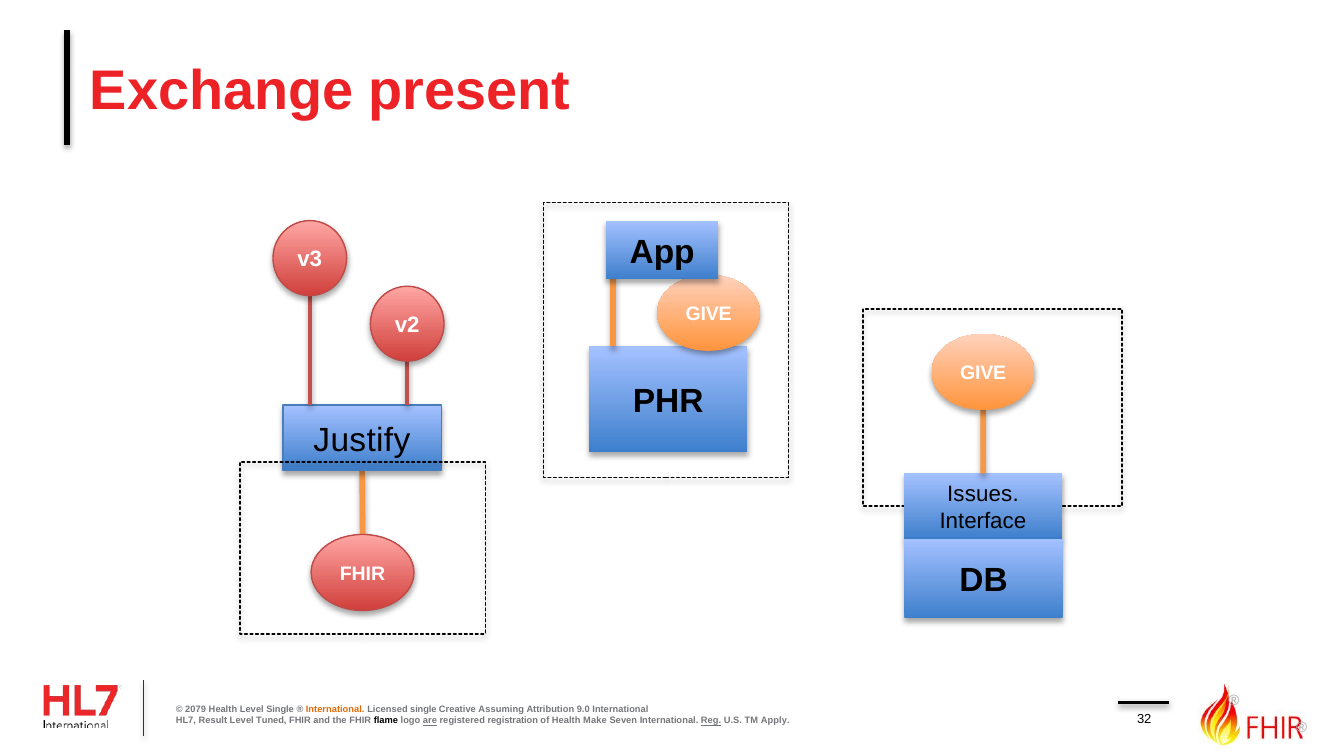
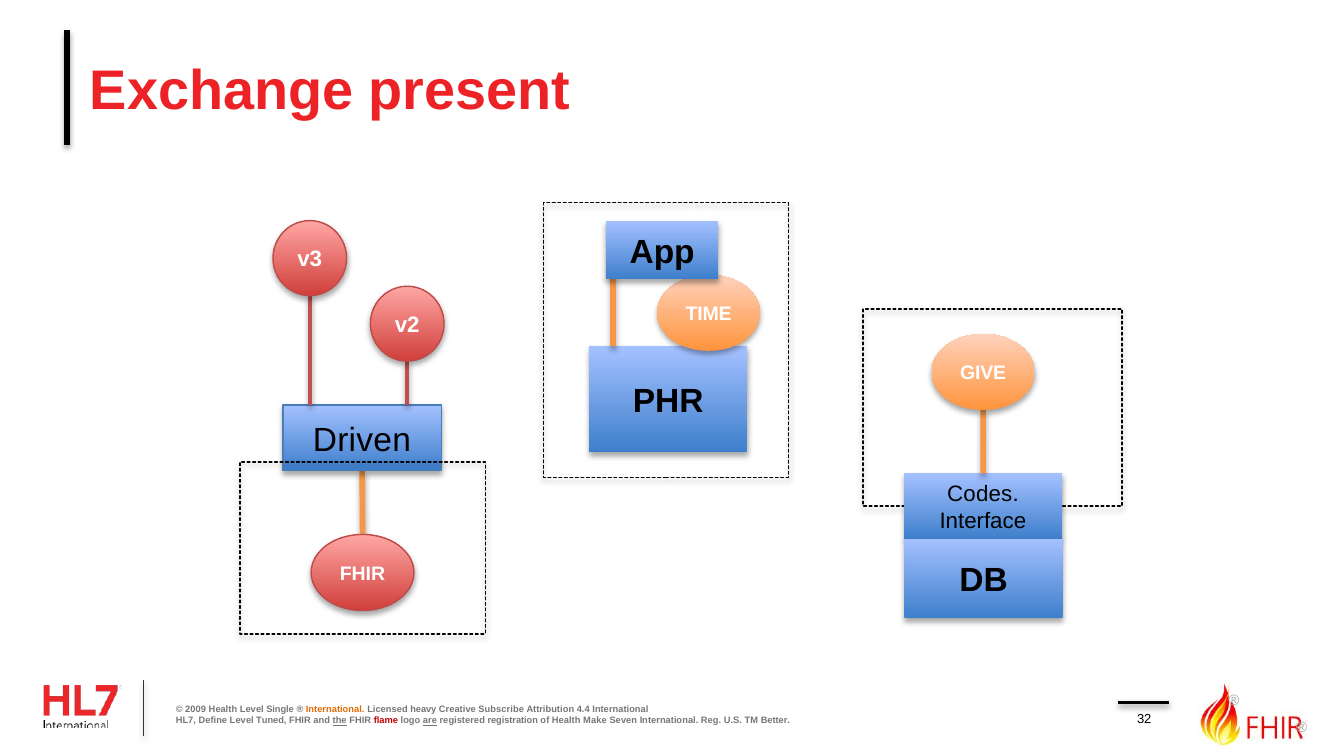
GIVE at (709, 314): GIVE -> TIME
Justify: Justify -> Driven
Issues: Issues -> Codes
2079: 2079 -> 2009
Licensed single: single -> heavy
Assuming: Assuming -> Subscribe
9.0: 9.0 -> 4.4
Result: Result -> Define
the underline: none -> present
flame colour: black -> red
Reg underline: present -> none
Apply: Apply -> Better
